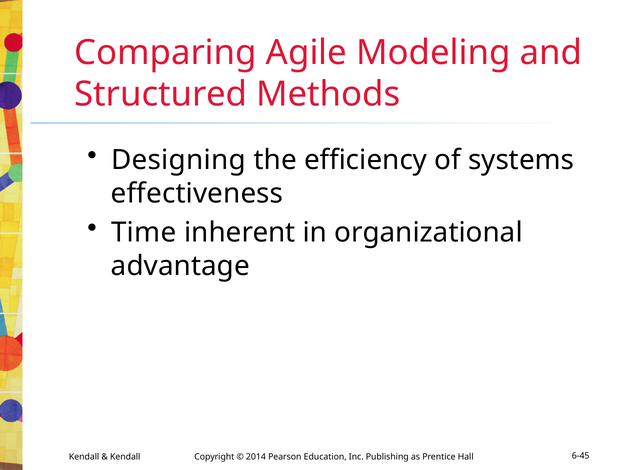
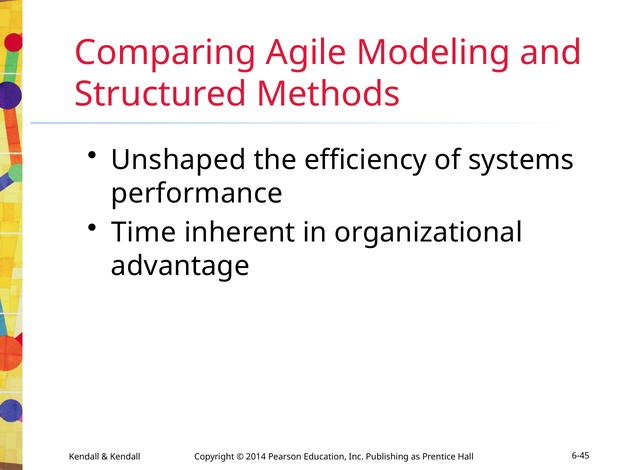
Designing: Designing -> Unshaped
effectiveness: effectiveness -> performance
